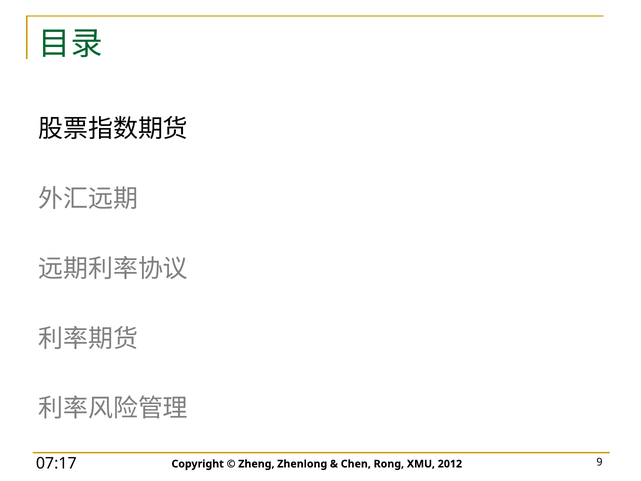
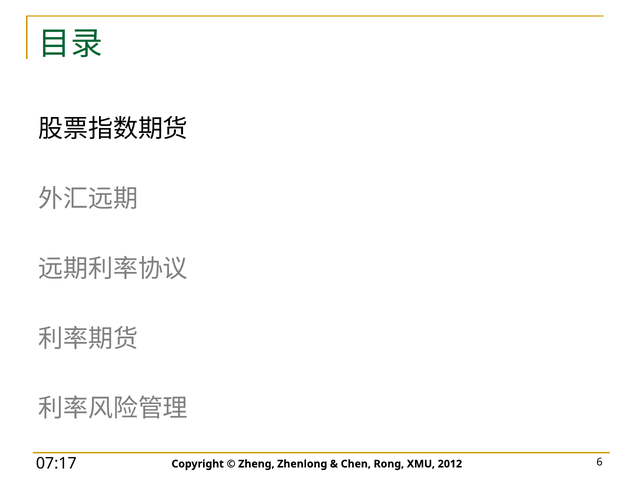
9: 9 -> 6
